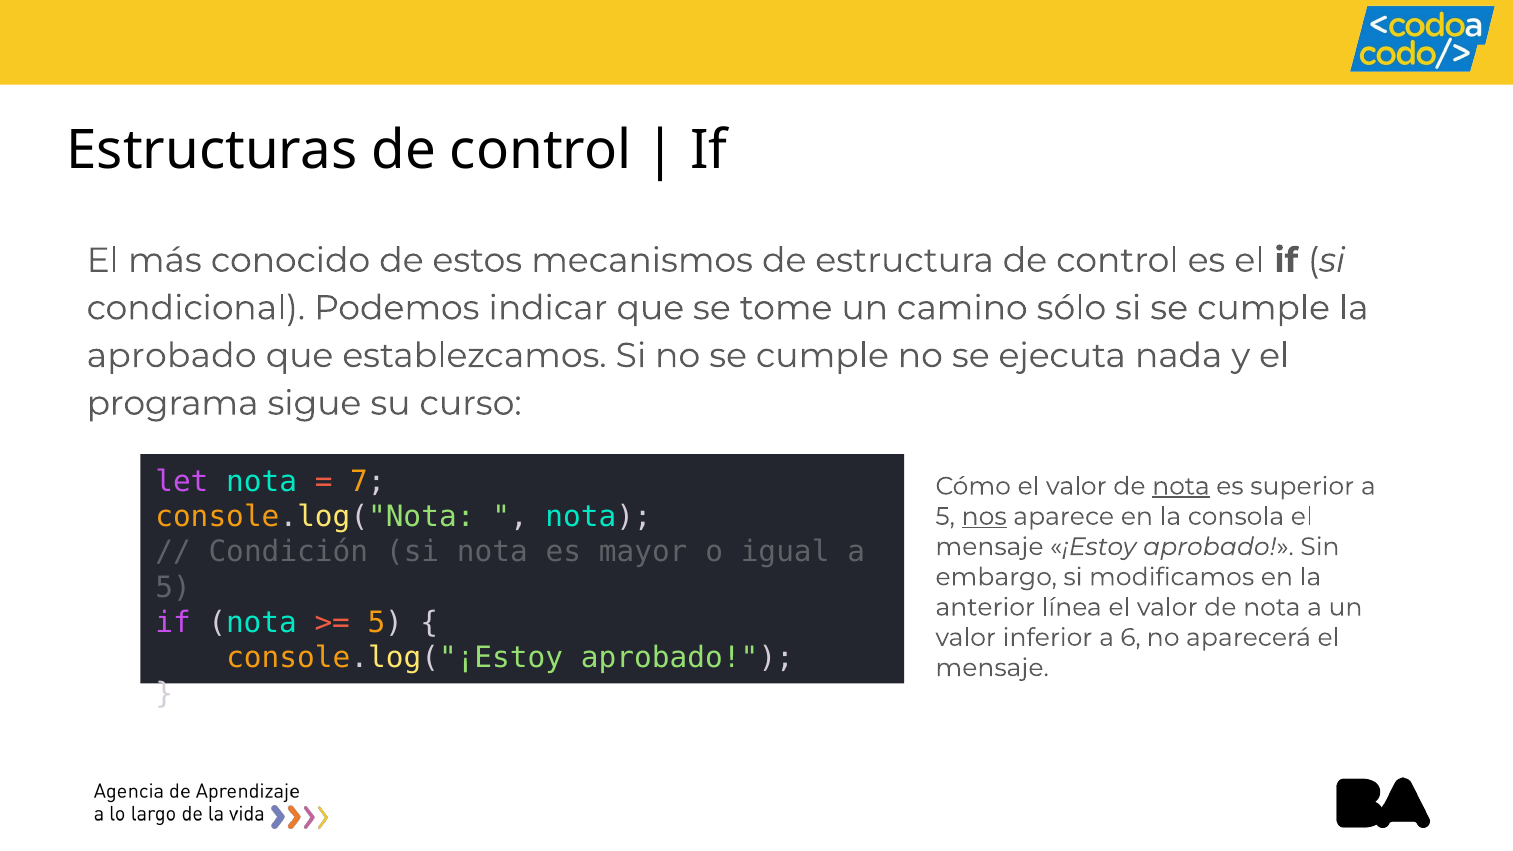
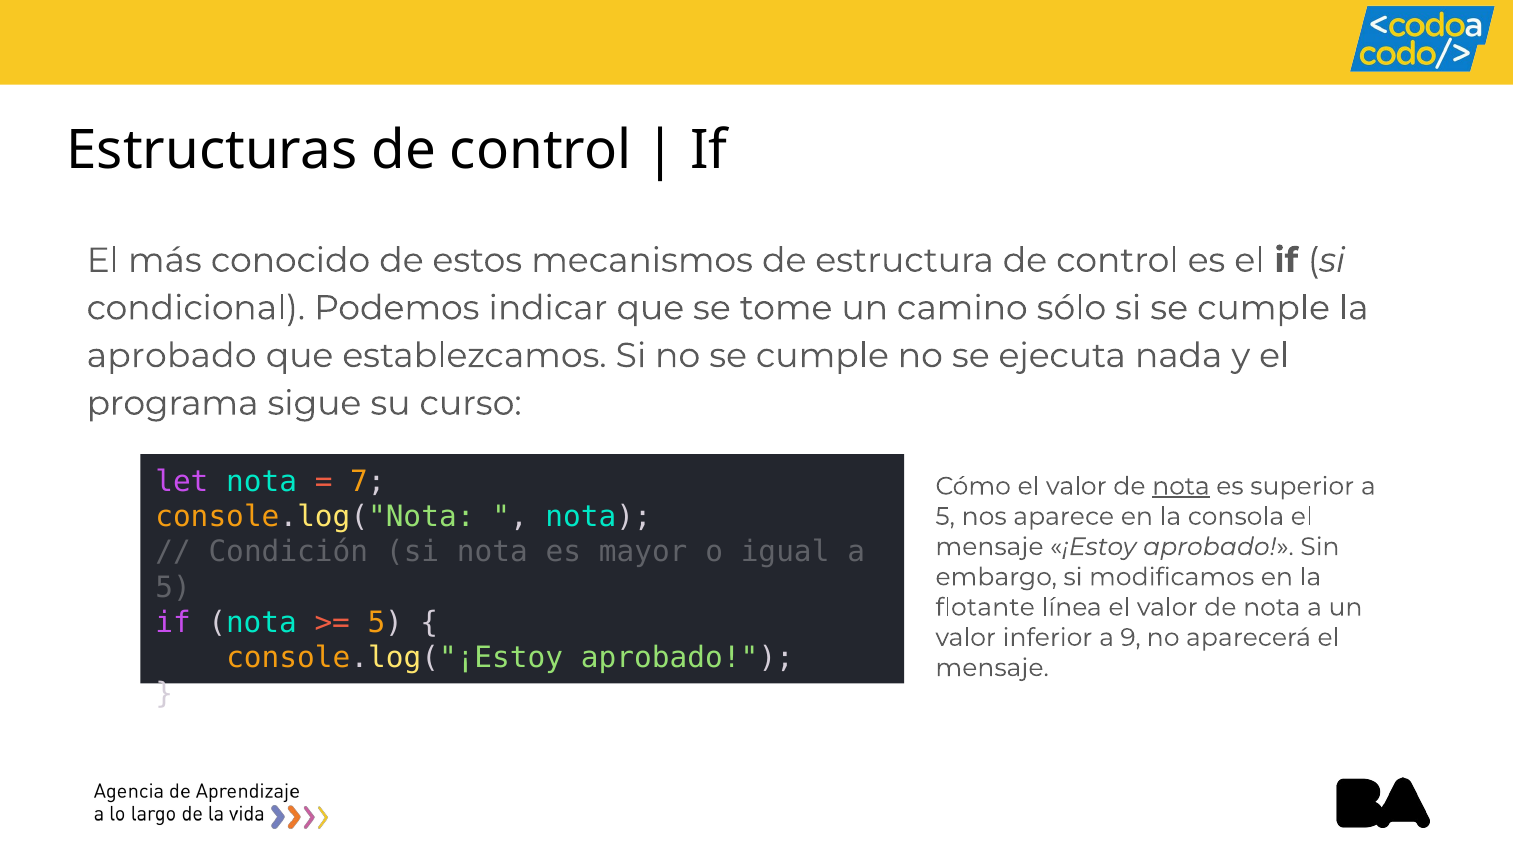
nos underline: present -> none
anterior: anterior -> flotante
6: 6 -> 9
